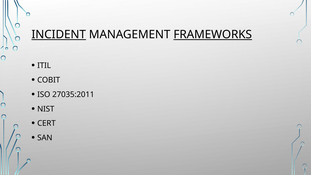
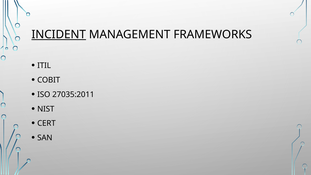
FRAMEWORKS underline: present -> none
